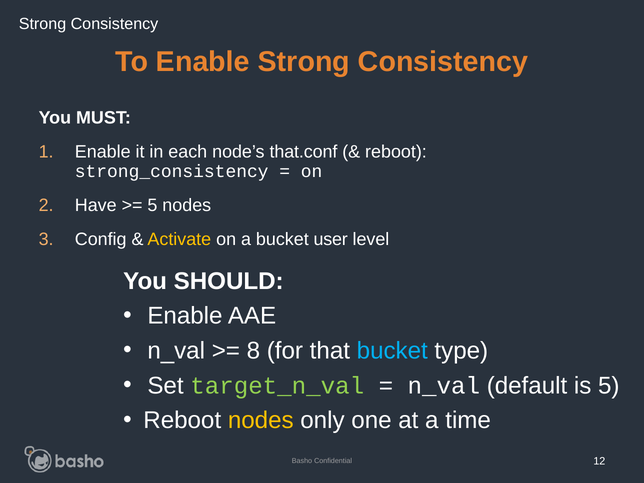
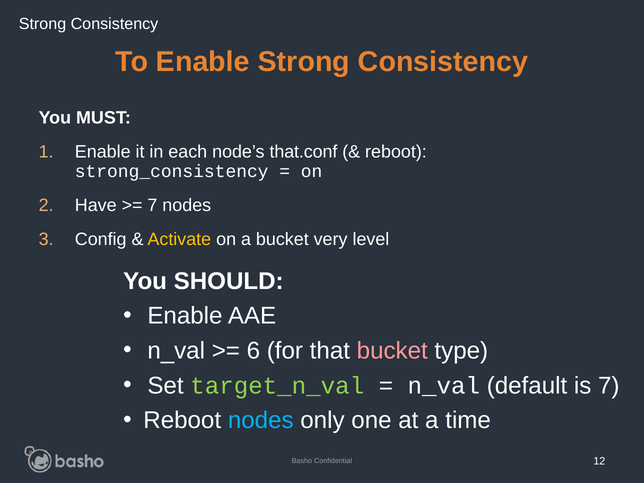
5 at (152, 205): 5 -> 7
user: user -> very
8: 8 -> 6
bucket at (392, 351) colour: light blue -> pink
is 5: 5 -> 7
nodes at (261, 420) colour: yellow -> light blue
